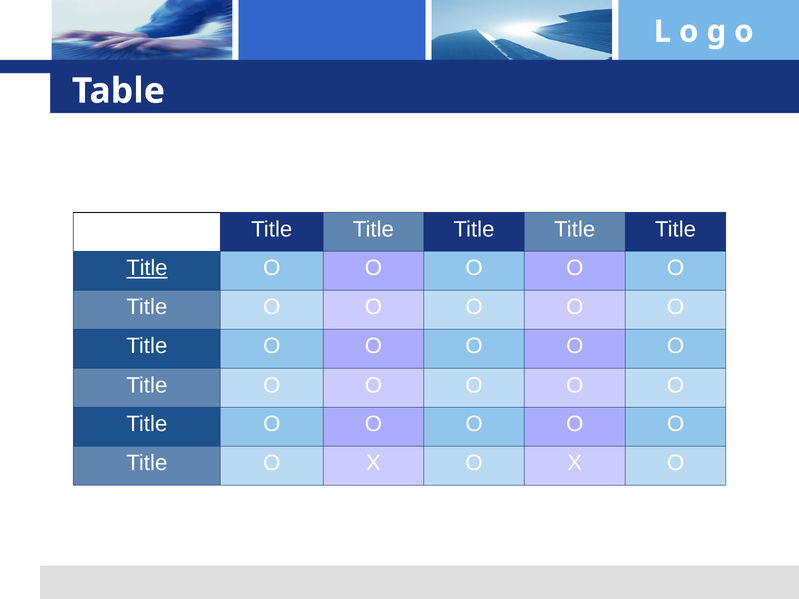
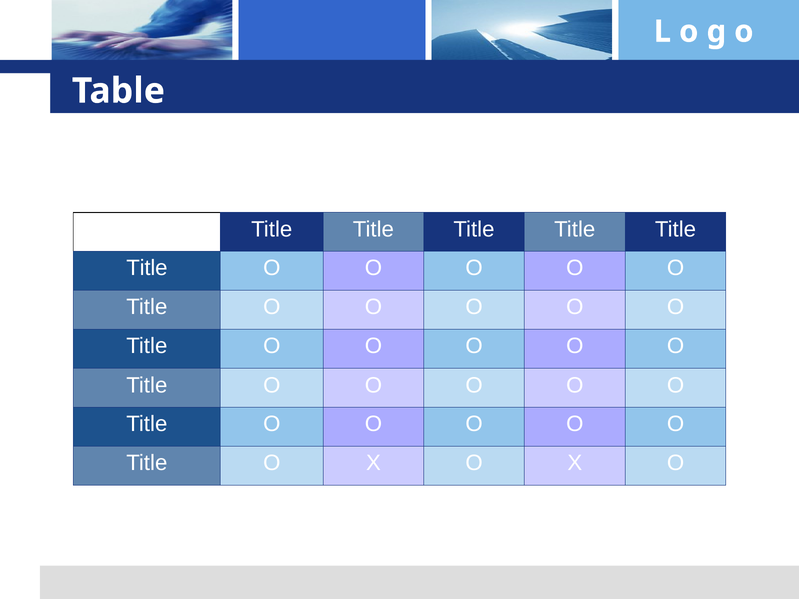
Title at (147, 268) underline: present -> none
